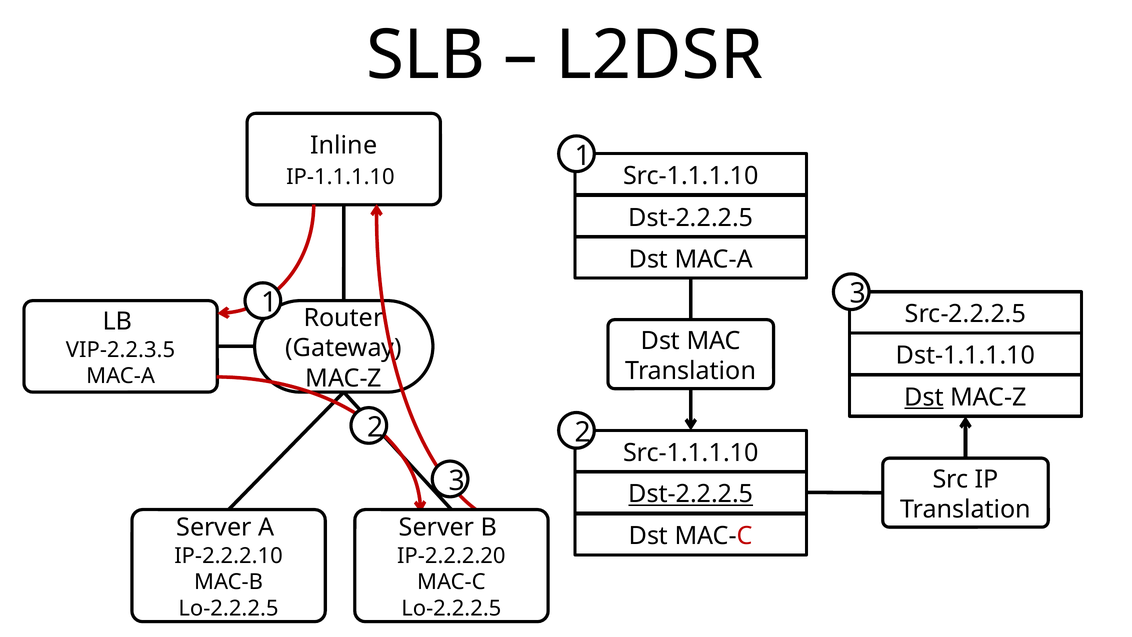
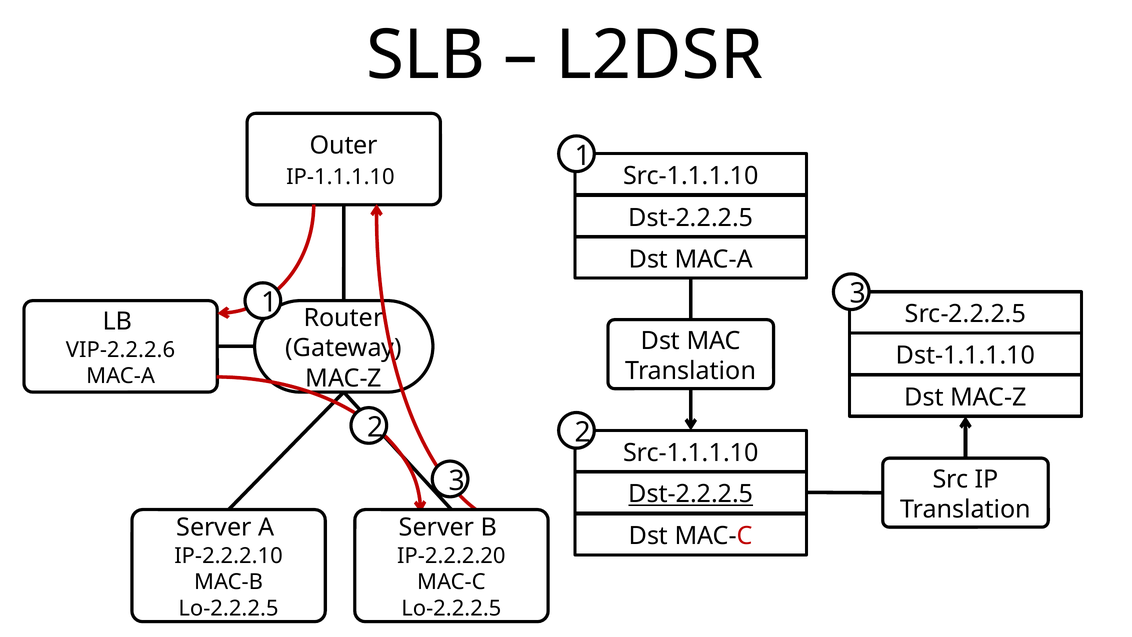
Inline: Inline -> Outer
VIP-2.2.3.5: VIP-2.2.3.5 -> VIP-2.2.2.6
Dst at (924, 397) underline: present -> none
